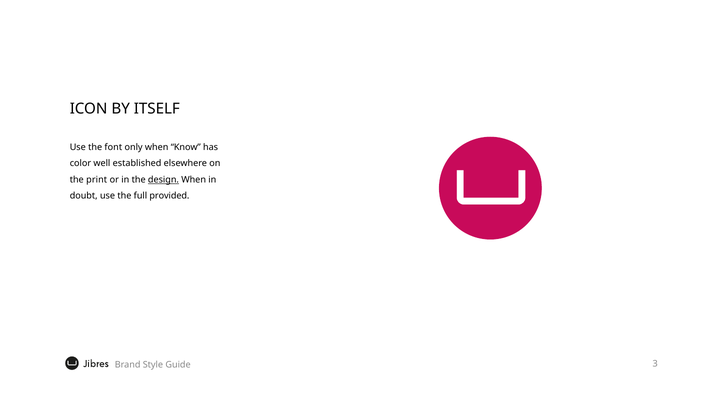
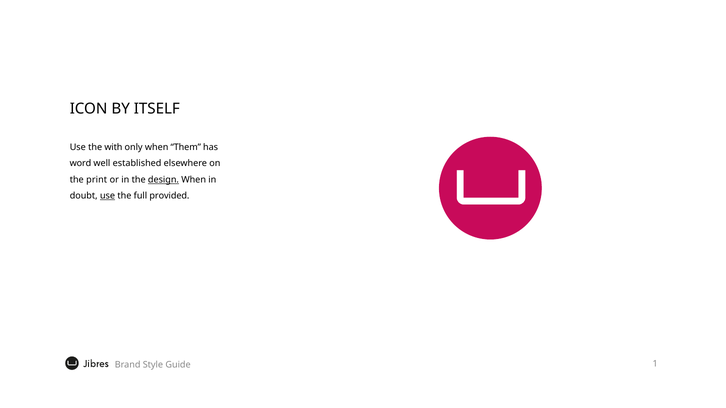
font: font -> with
Know: Know -> Them
color: color -> word
use at (108, 196) underline: none -> present
3: 3 -> 1
